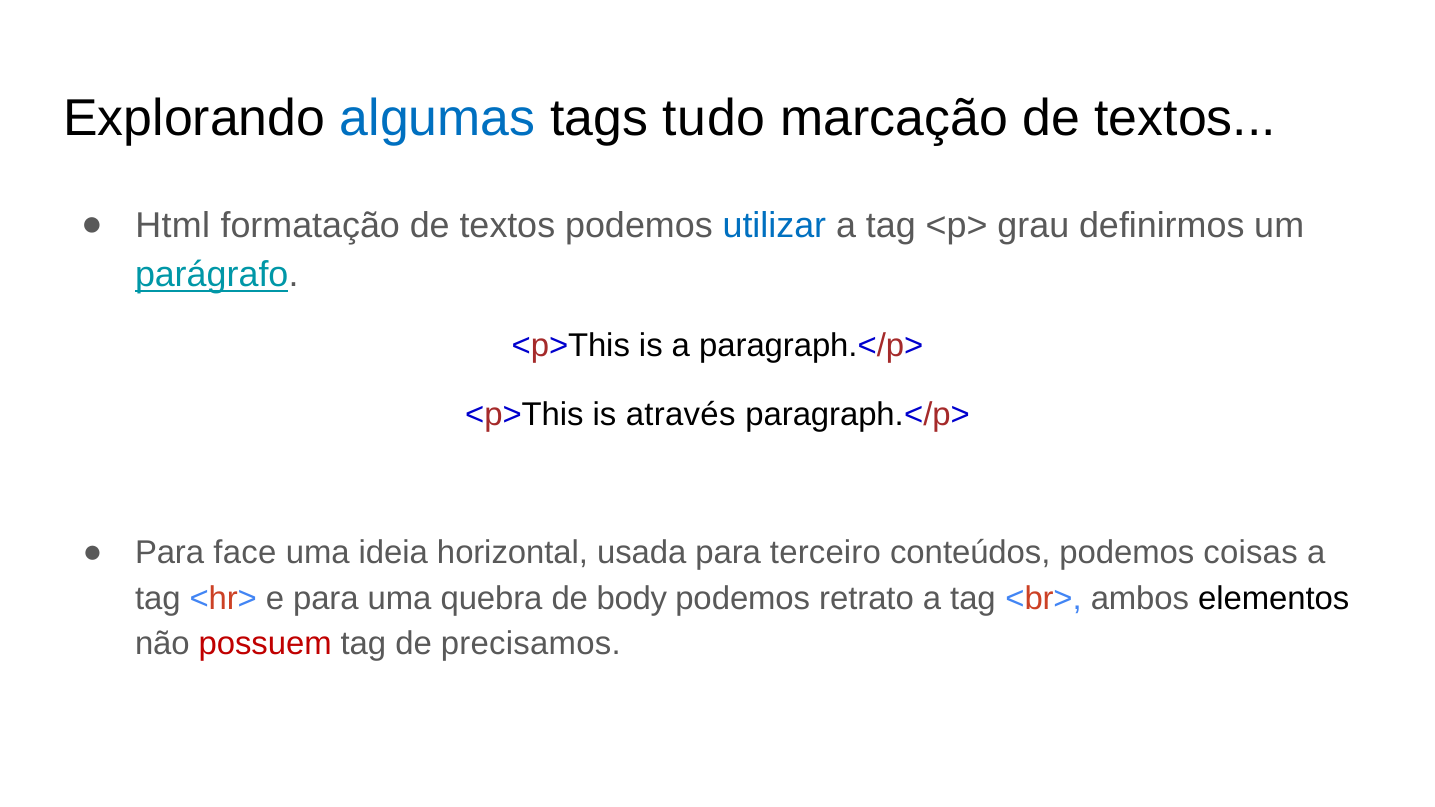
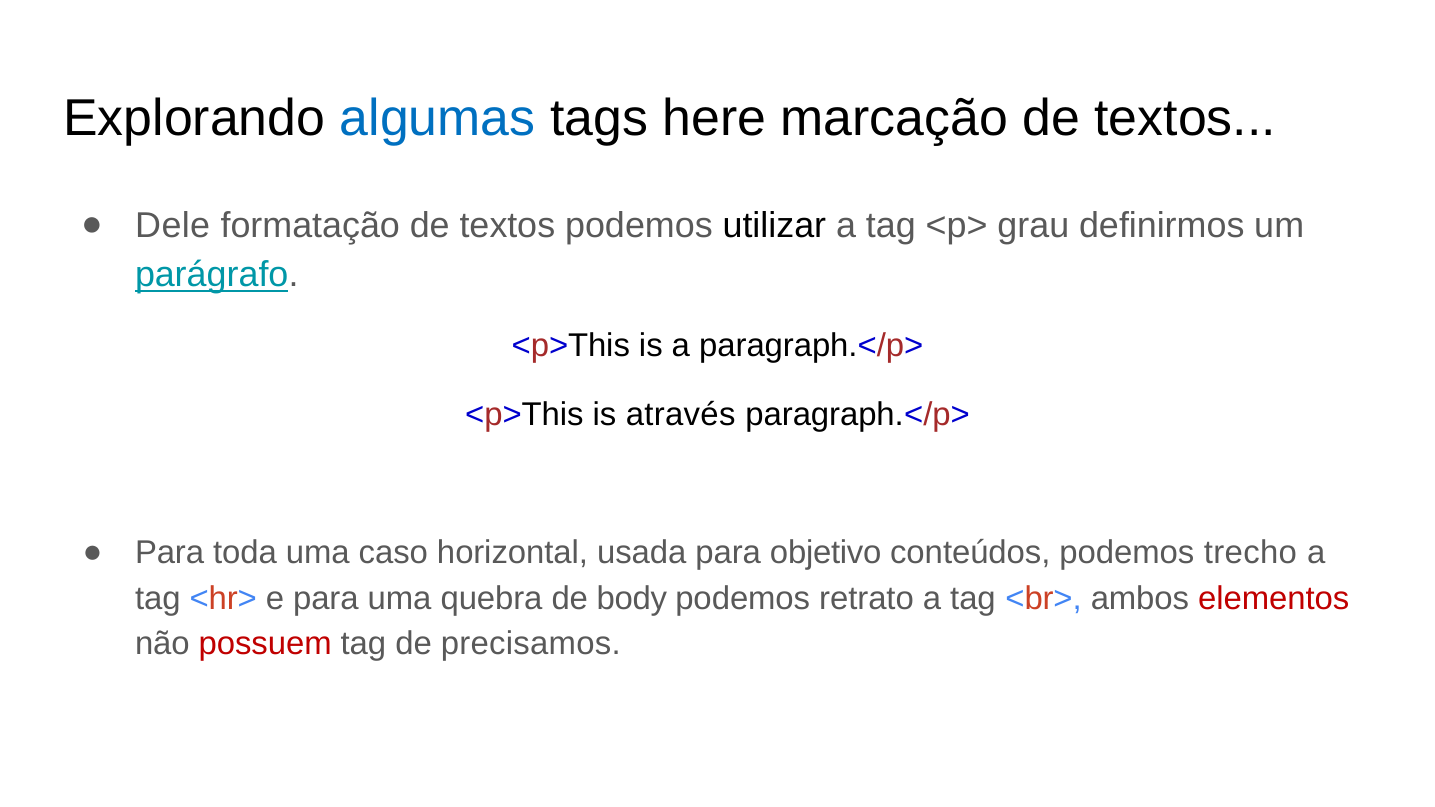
tudo: tudo -> here
Html: Html -> Dele
utilizar colour: blue -> black
face: face -> toda
ideia: ideia -> caso
terceiro: terceiro -> objetivo
coisas: coisas -> trecho
elementos colour: black -> red
